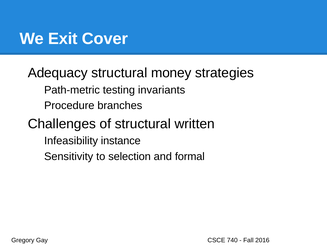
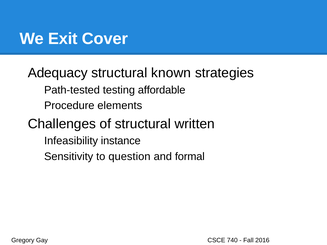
money: money -> known
Path-metric: Path-metric -> Path-tested
invariants: invariants -> affordable
branches: branches -> elements
selection: selection -> question
